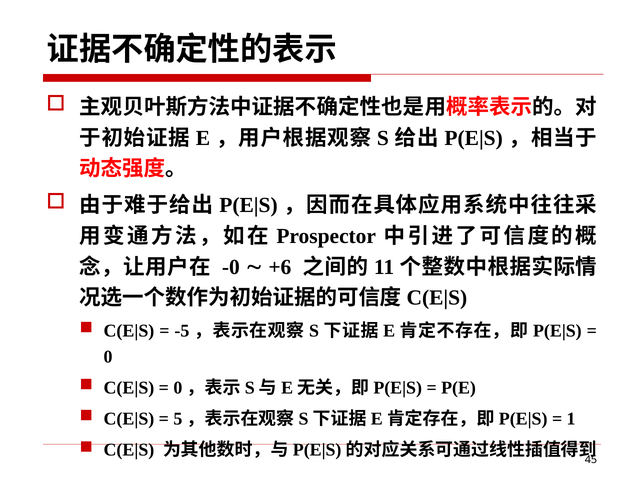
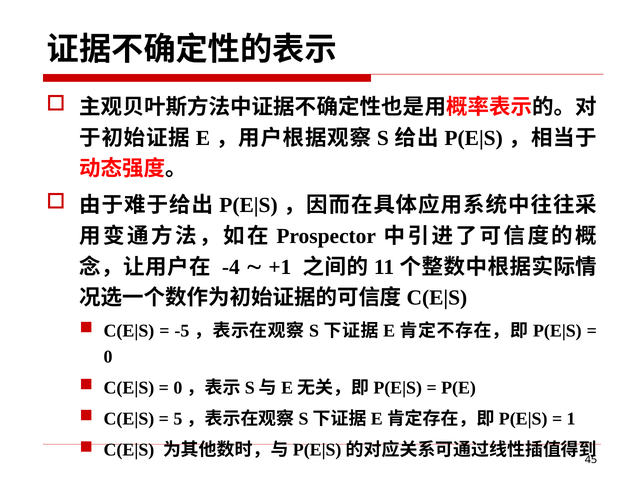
-0: -0 -> -4
+6: +6 -> +1
